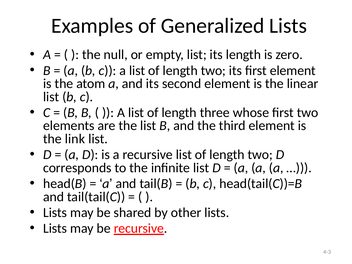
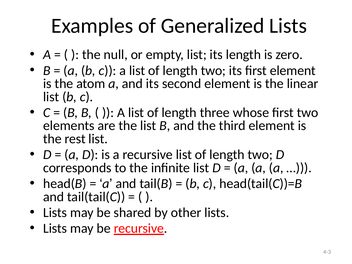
link: link -> rest
